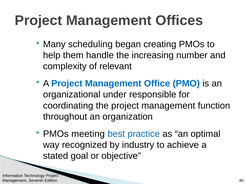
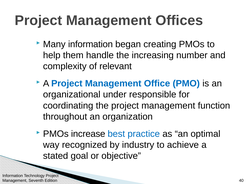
Many scheduling: scheduling -> information
meeting: meeting -> increase
